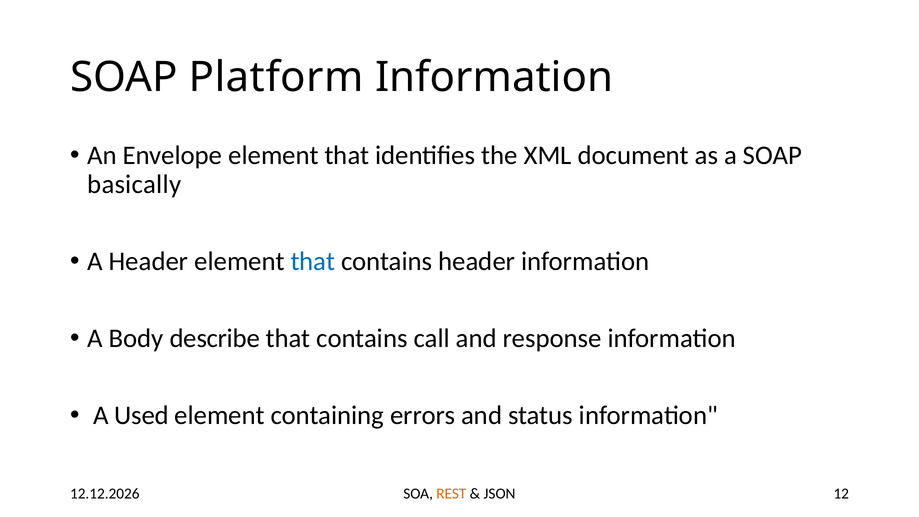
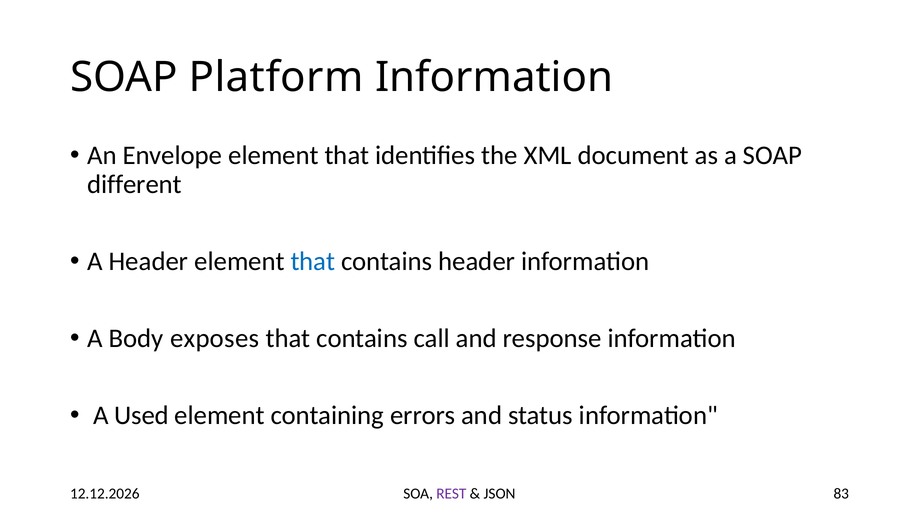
basically: basically -> different
describe: describe -> exposes
REST colour: orange -> purple
12: 12 -> 83
